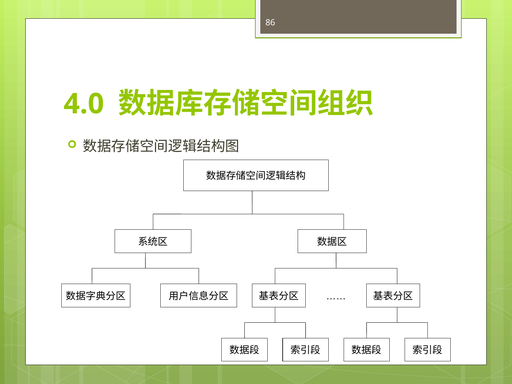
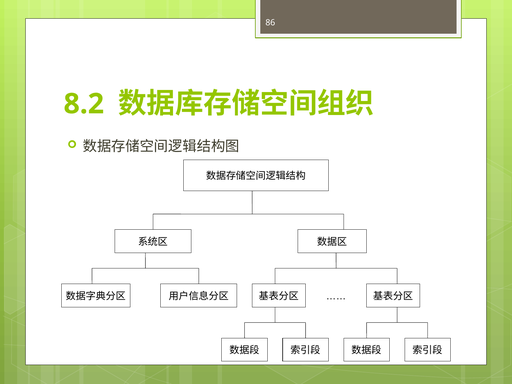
4.0: 4.0 -> 8.2
